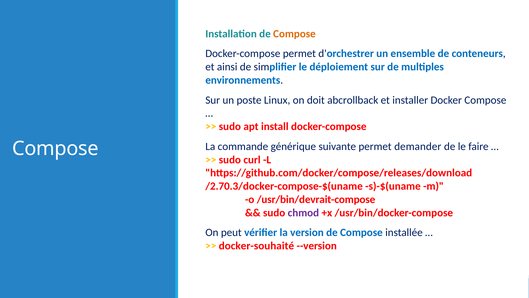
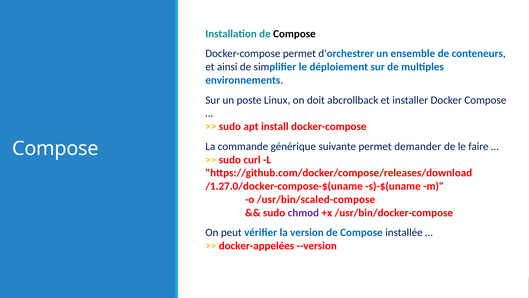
Compose at (294, 34) colour: orange -> black
/2.70.3/docker-compose-$(uname: /2.70.3/docker-compose-$(uname -> /1.27.0/docker-compose-$(uname
/usr/bin/devrait-compose: /usr/bin/devrait-compose -> /usr/bin/scaled-compose
docker-souhaité: docker-souhaité -> docker-appelées
